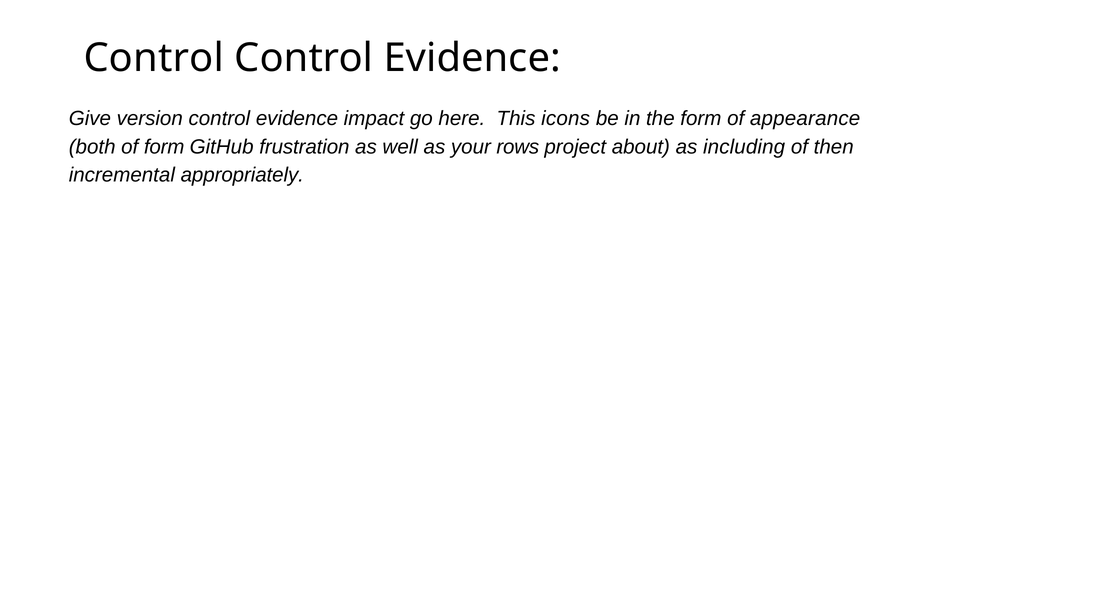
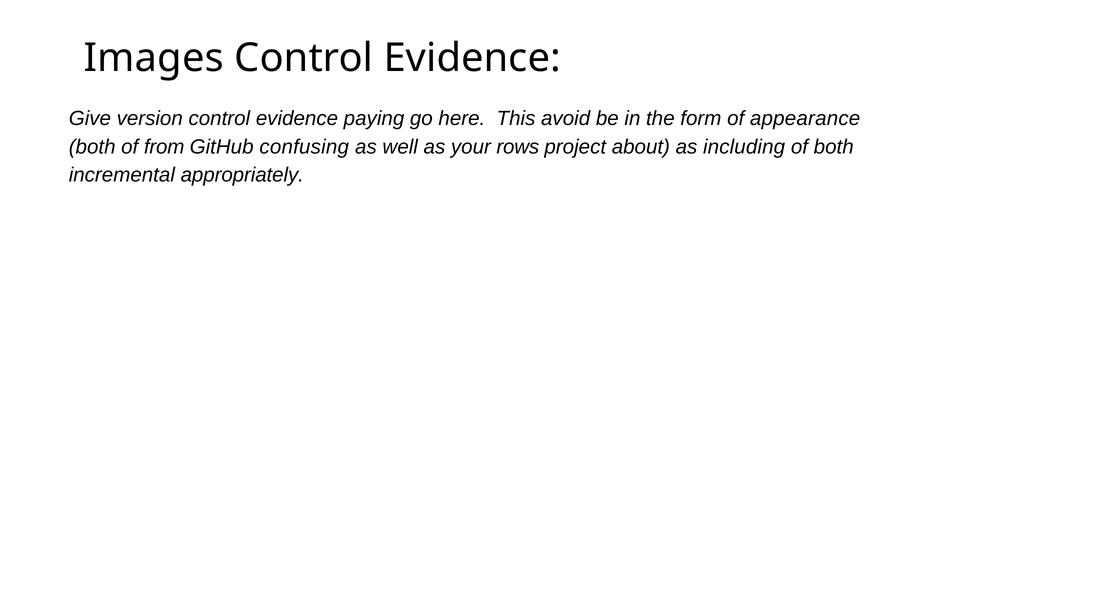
Control at (154, 58): Control -> Images
impact: impact -> paying
icons: icons -> avoid
of form: form -> from
frustration: frustration -> confusing
of then: then -> both
